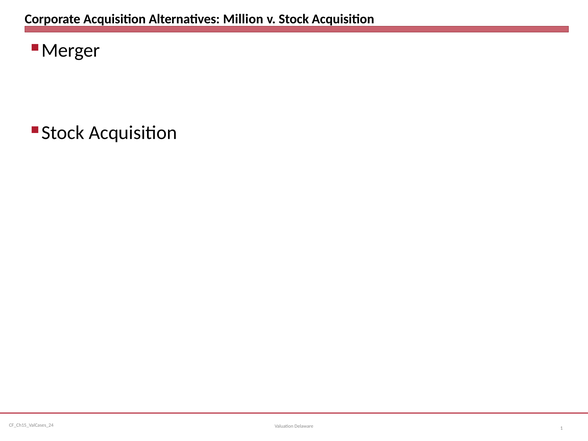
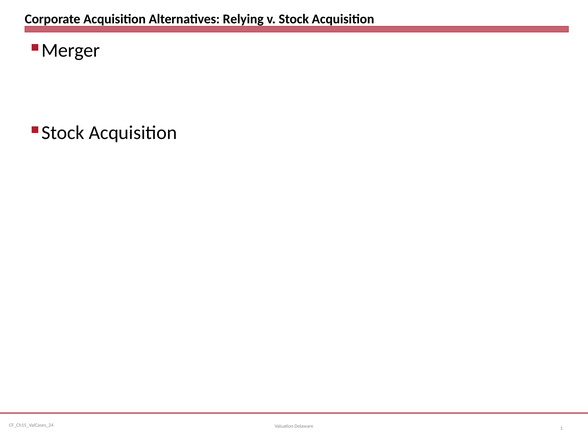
Million: Million -> Relying
